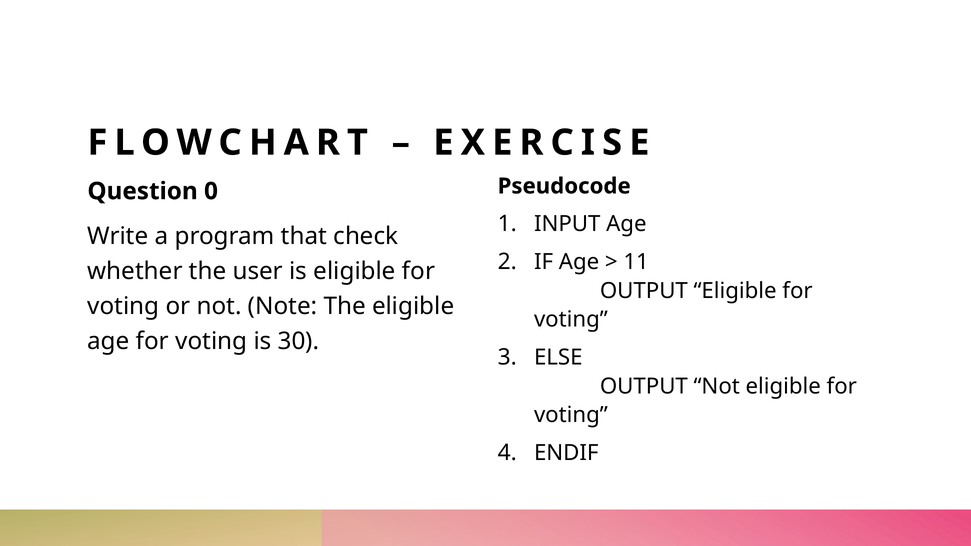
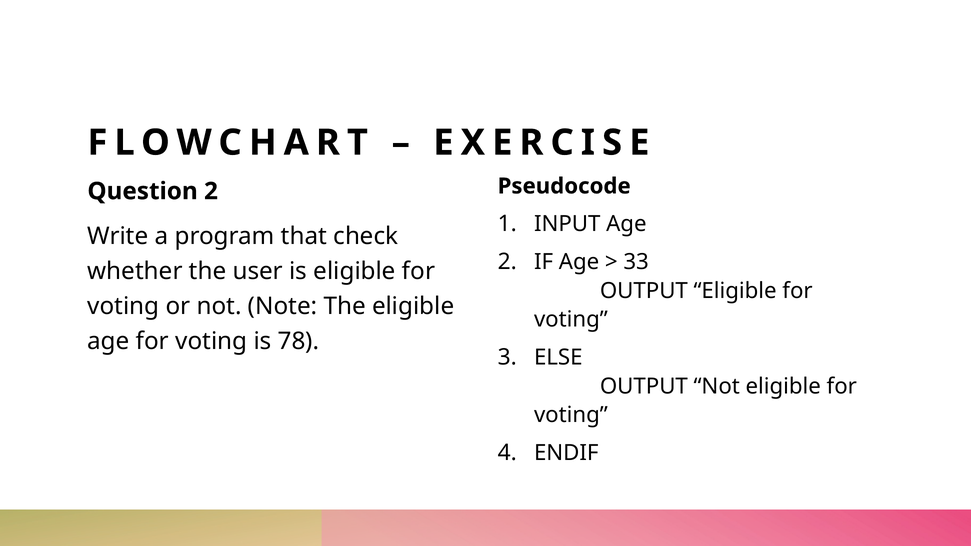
Question 0: 0 -> 2
11: 11 -> 33
30: 30 -> 78
